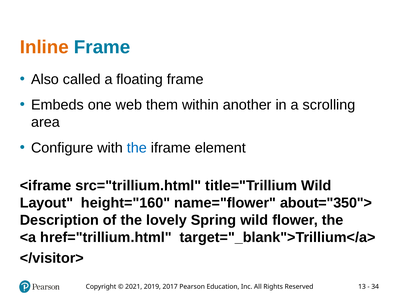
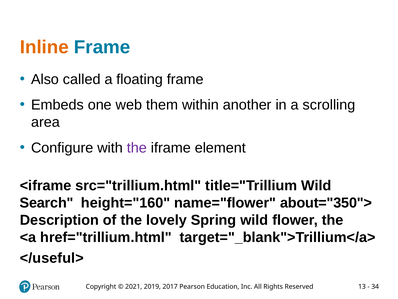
the at (137, 148) colour: blue -> purple
Layout: Layout -> Search
</visitor>: </visitor> -> </useful>
